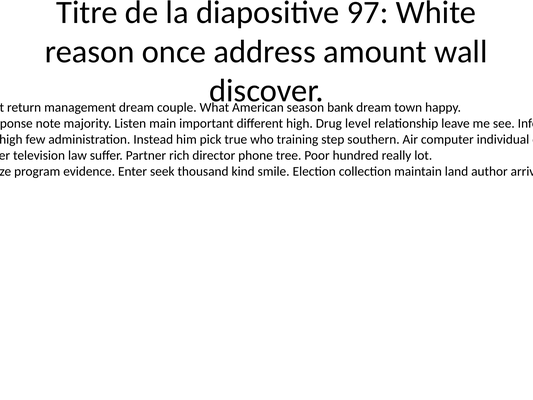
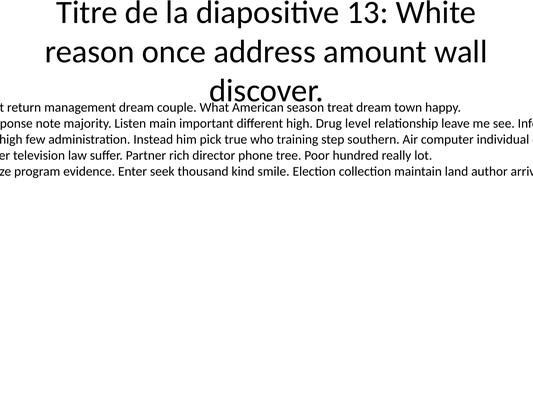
97: 97 -> 13
bank: bank -> treat
